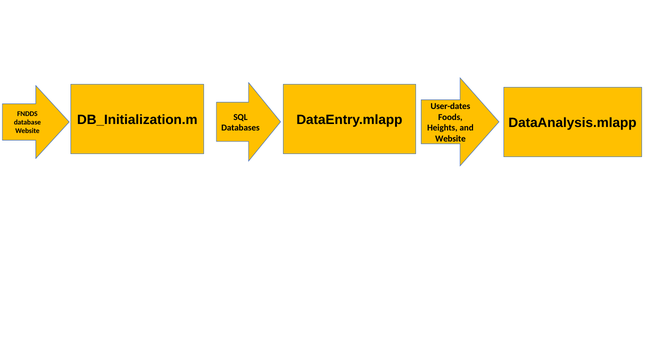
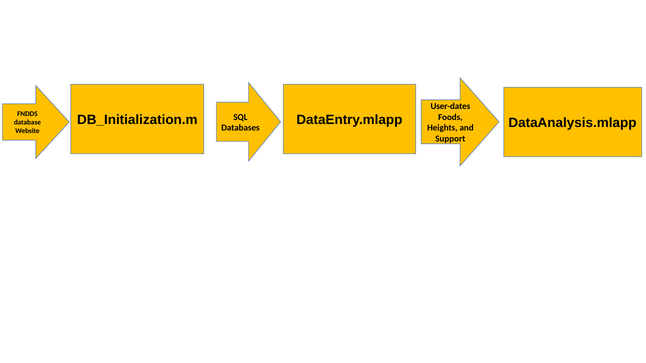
Website at (450, 139): Website -> Support
